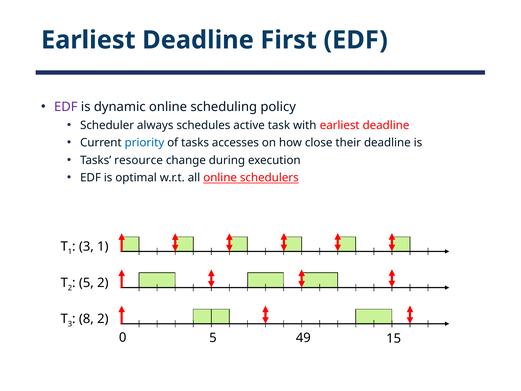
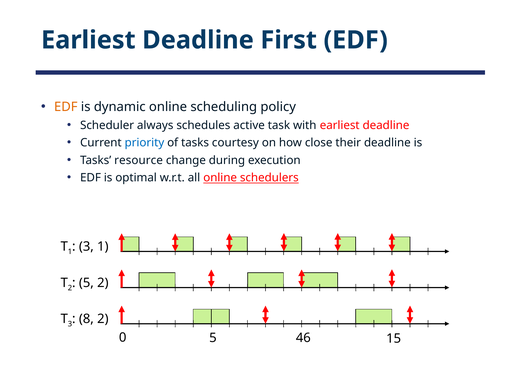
EDF at (66, 107) colour: purple -> orange
accesses: accesses -> courtesy
49: 49 -> 46
